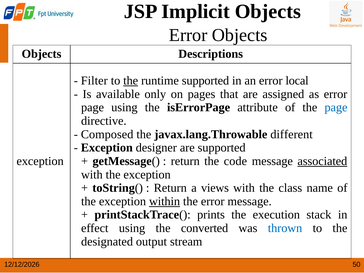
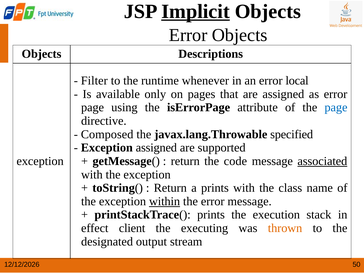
Implicit underline: none -> present
the at (131, 81) underline: present -> none
runtime supported: supported -> whenever
different: different -> specified
Exception designer: designer -> assigned
a views: views -> prints
effect using: using -> client
converted: converted -> executing
thrown colour: blue -> orange
